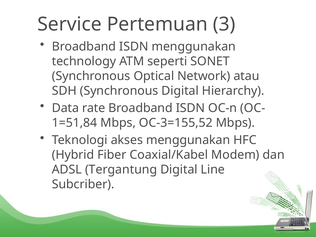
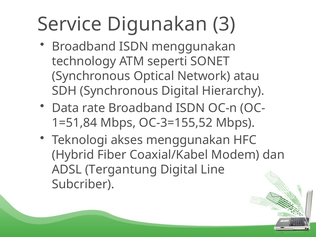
Pertemuan: Pertemuan -> Digunakan
